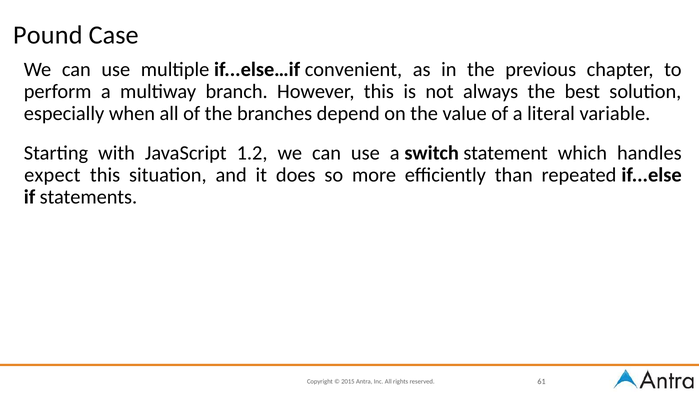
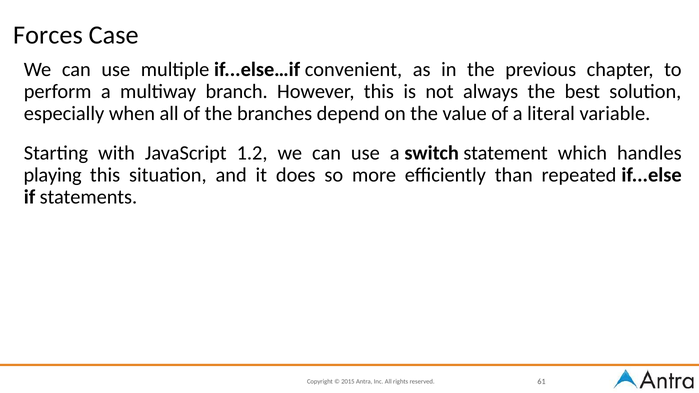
Pound: Pound -> Forces
expect: expect -> playing
